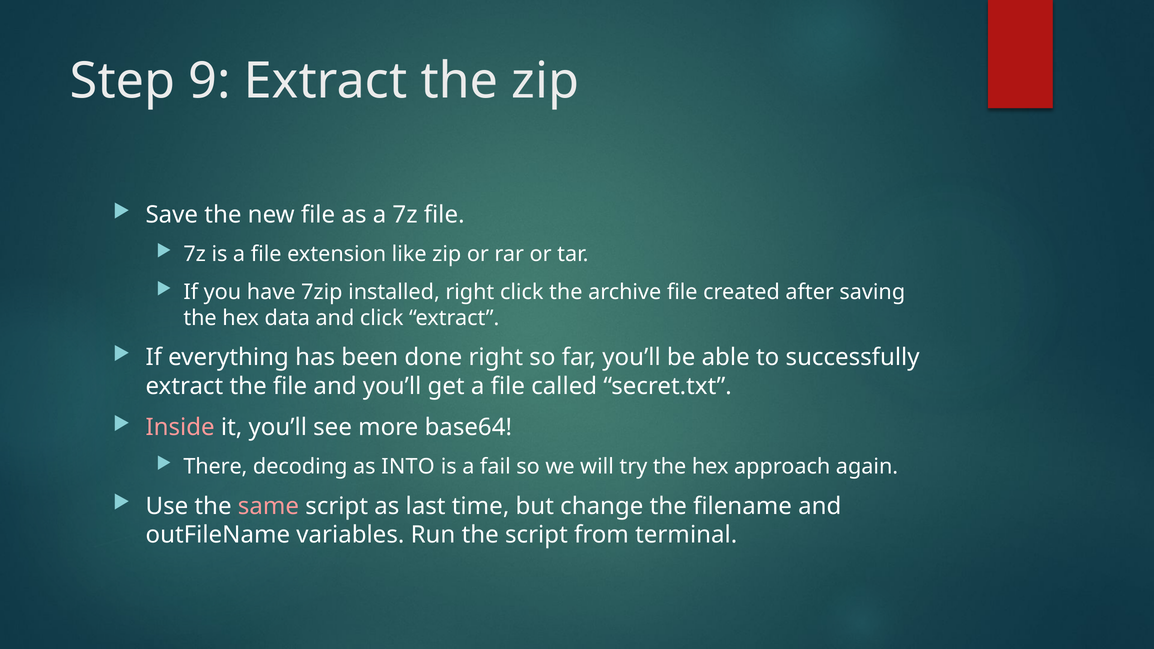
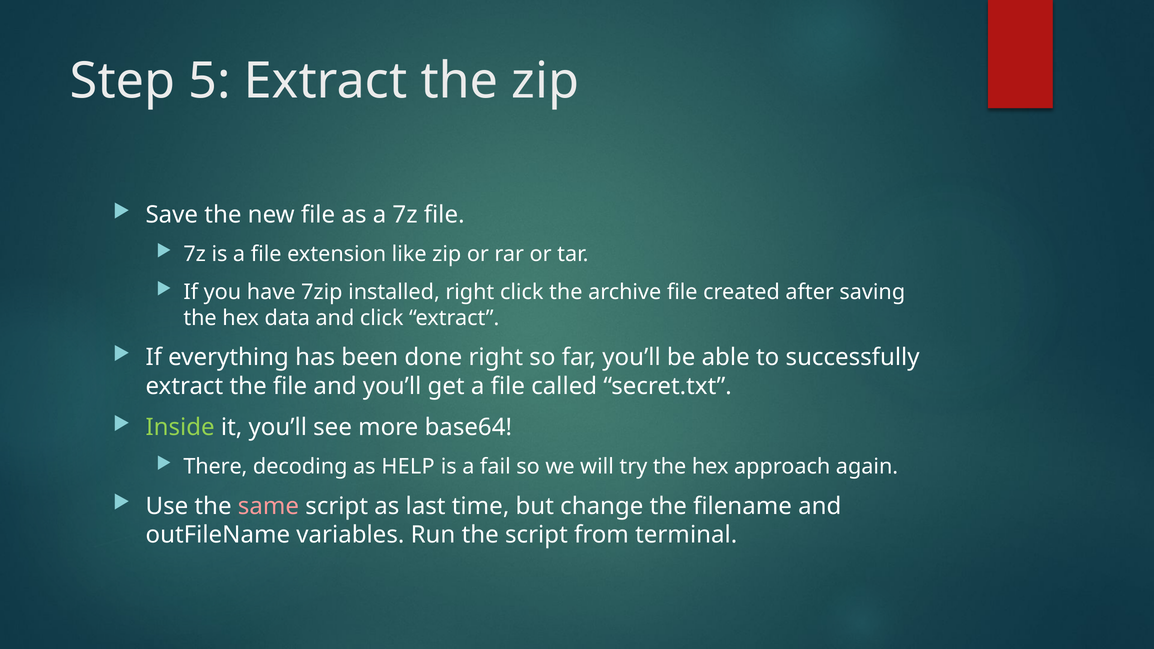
9: 9 -> 5
Inside colour: pink -> light green
INTO: INTO -> HELP
